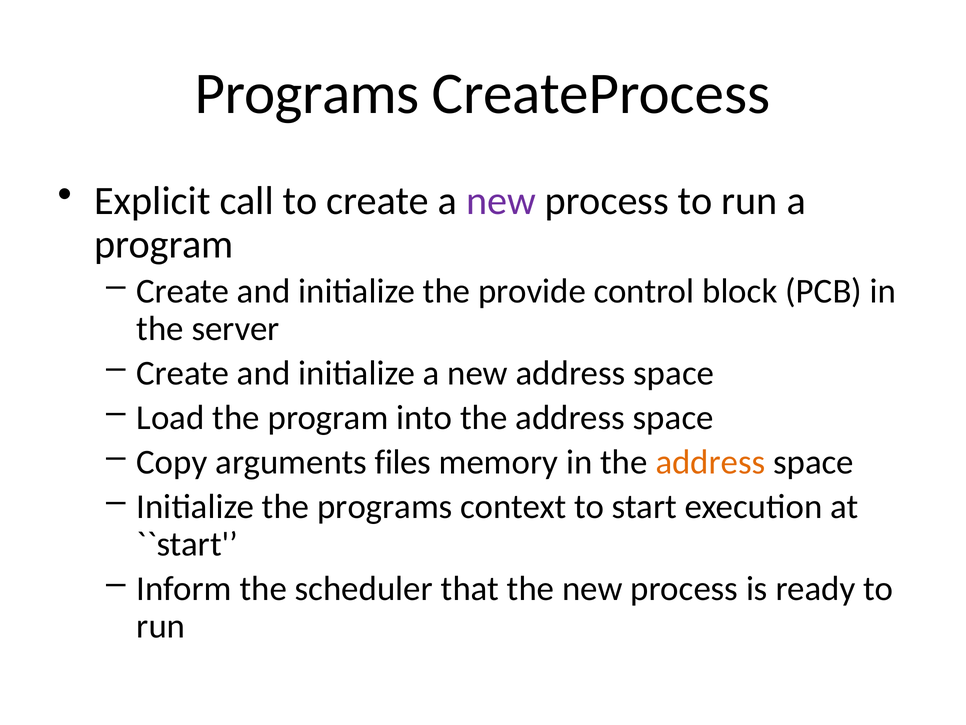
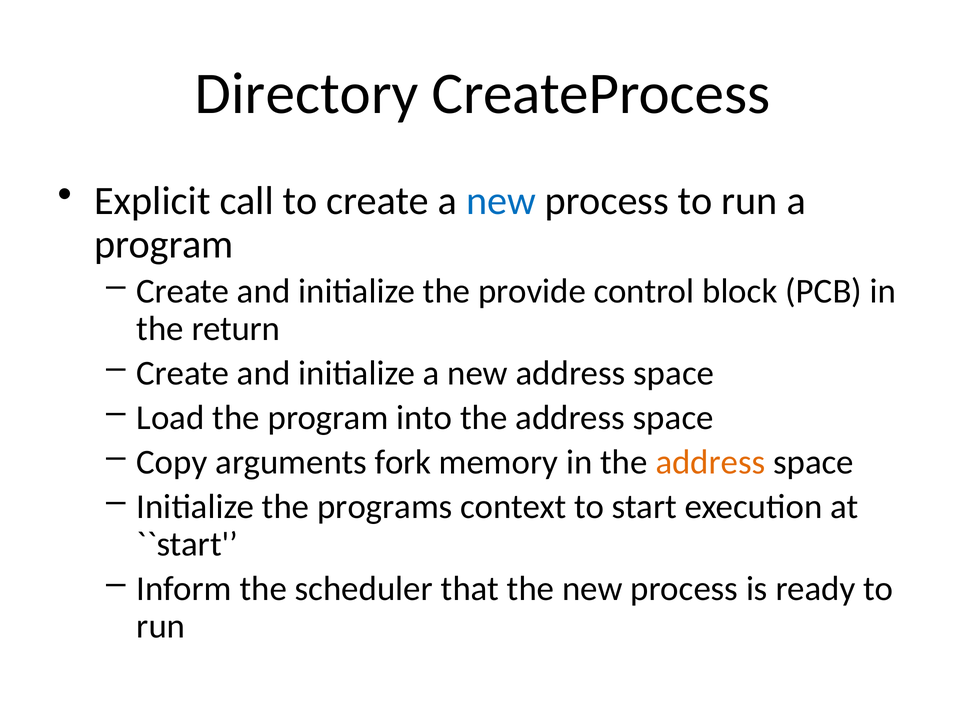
Programs at (307, 94): Programs -> Directory
new at (501, 201) colour: purple -> blue
server: server -> return
files: files -> fork
